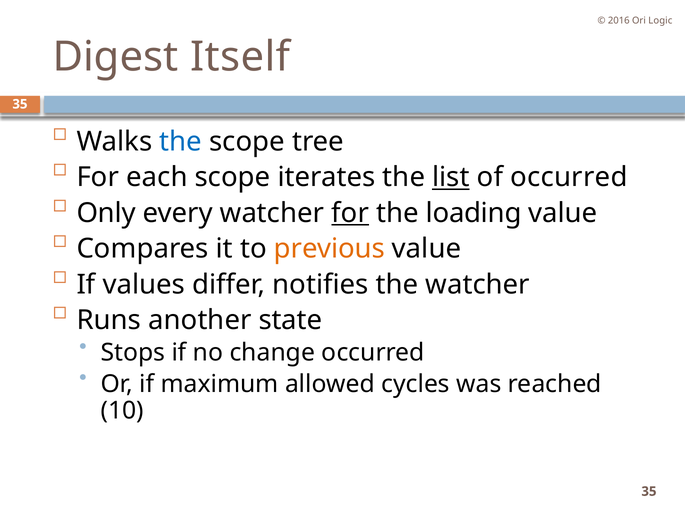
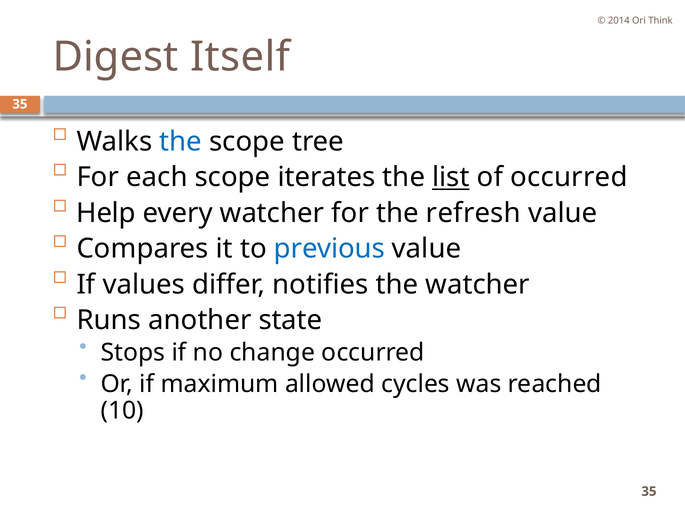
2016: 2016 -> 2014
Logic: Logic -> Think
Only: Only -> Help
for at (350, 213) underline: present -> none
loading: loading -> refresh
previous colour: orange -> blue
